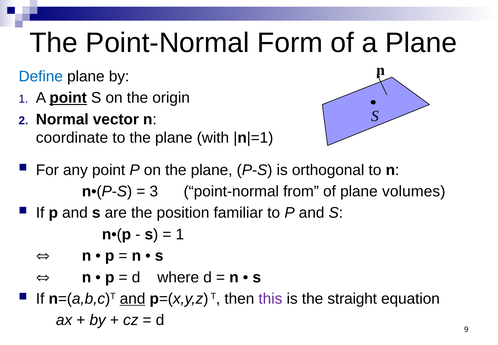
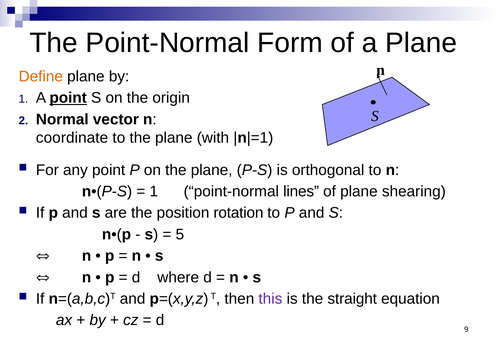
Define colour: blue -> orange
3 at (154, 191): 3 -> 1
from: from -> lines
volumes: volumes -> shearing
familiar: familiar -> rotation
1 at (180, 234): 1 -> 5
and at (133, 299) underline: present -> none
